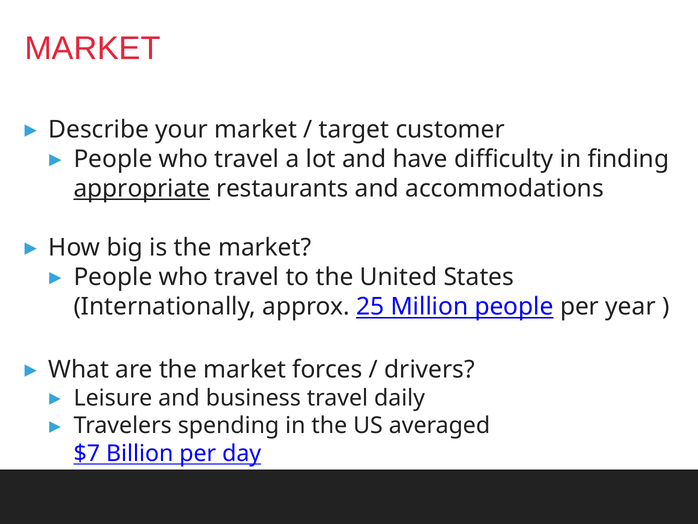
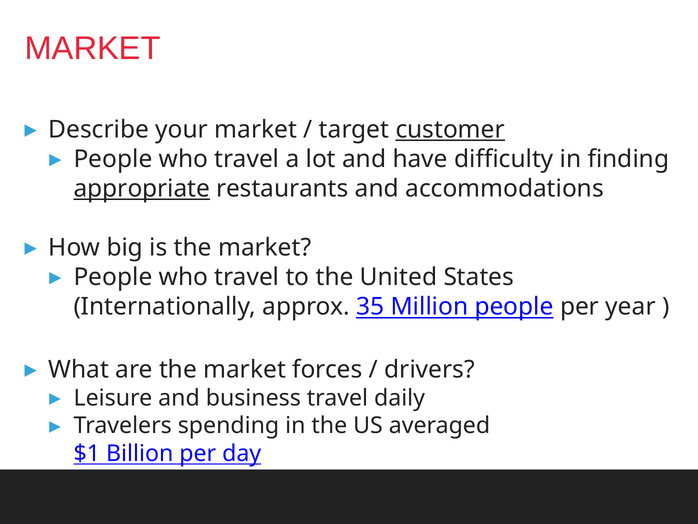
customer underline: none -> present
25: 25 -> 35
$7: $7 -> $1
